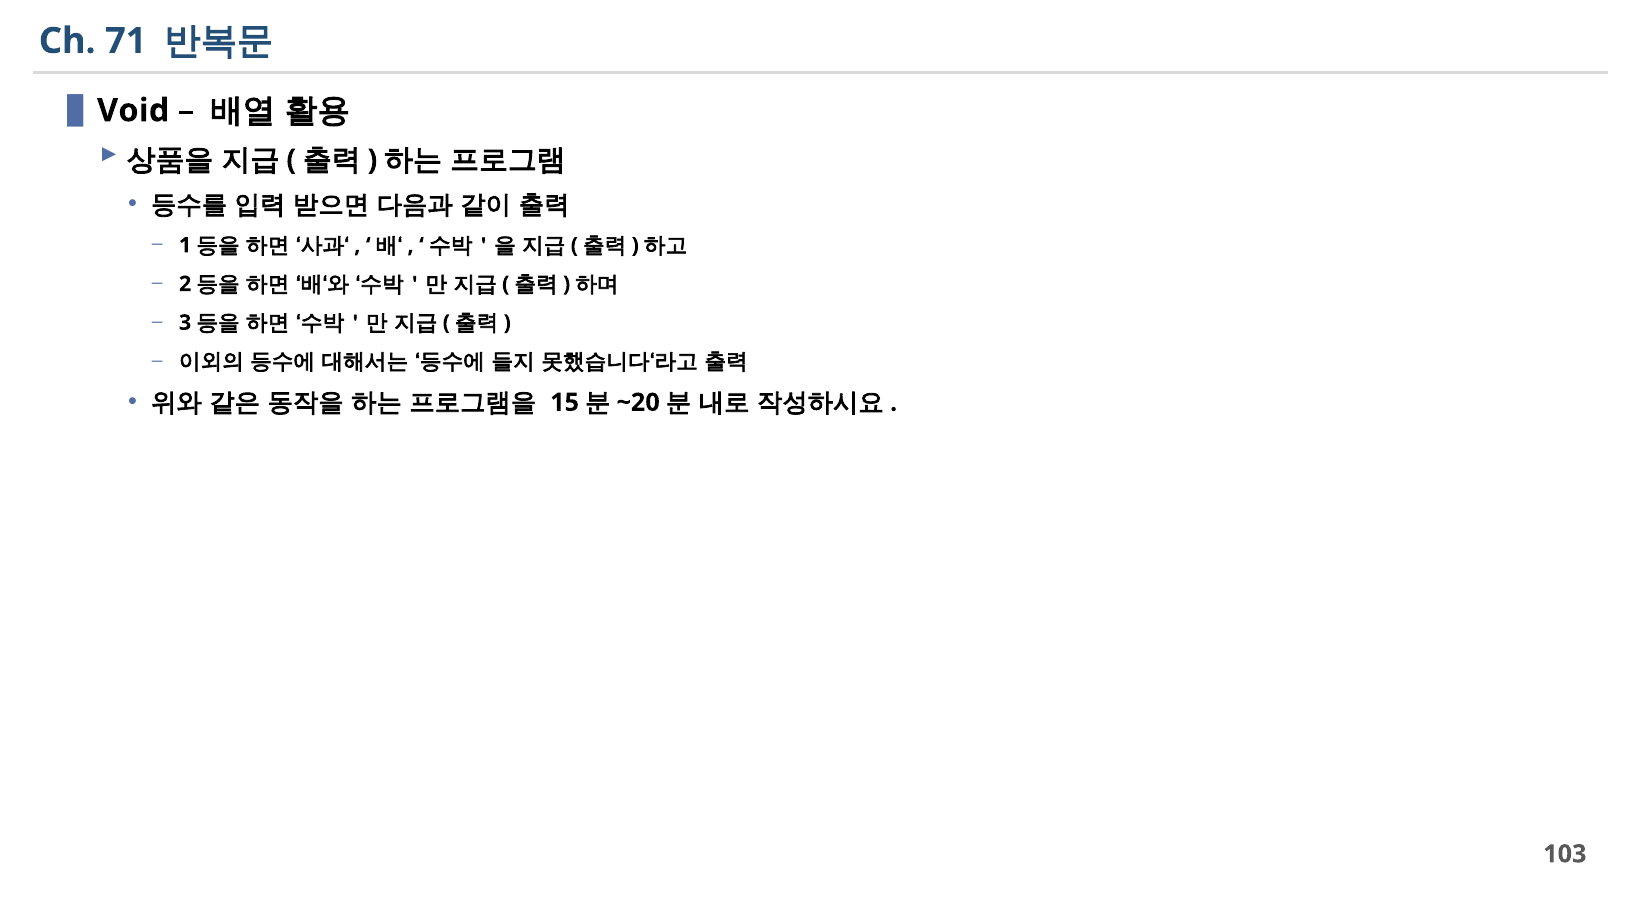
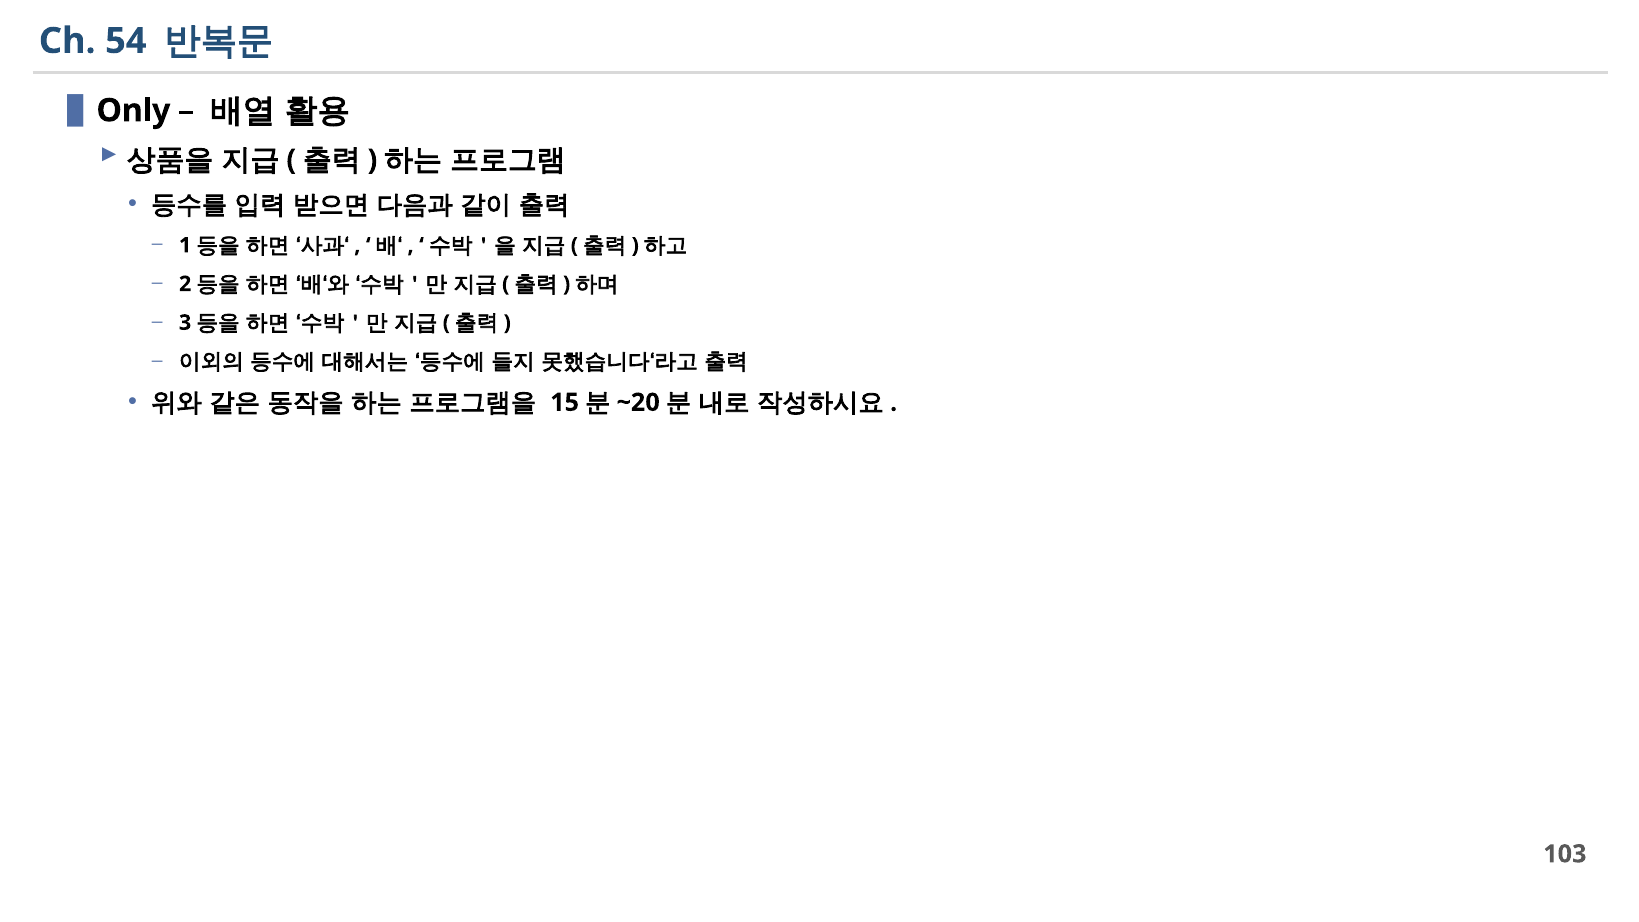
71: 71 -> 54
Void: Void -> Only
